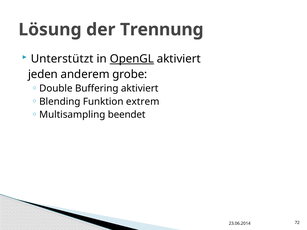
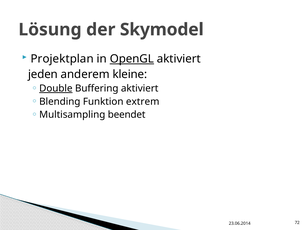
Trennung: Trennung -> Skymodel
Unterstützt: Unterstützt -> Projektplan
grobe: grobe -> kleine
Double underline: none -> present
